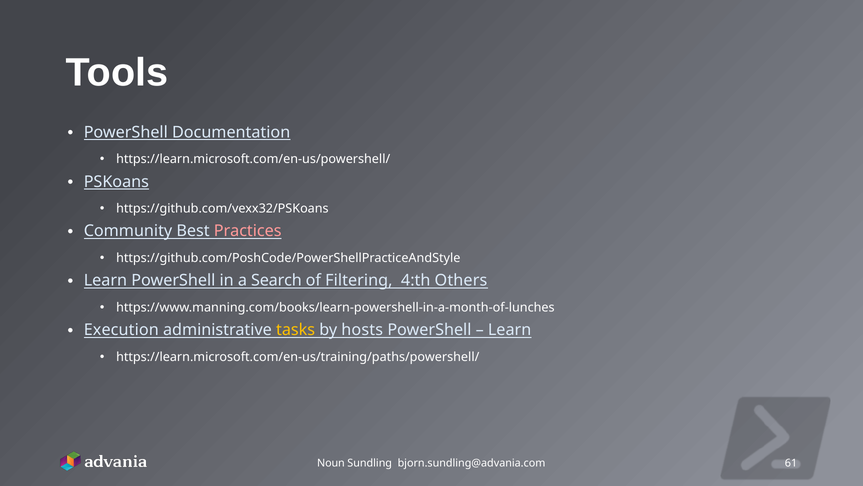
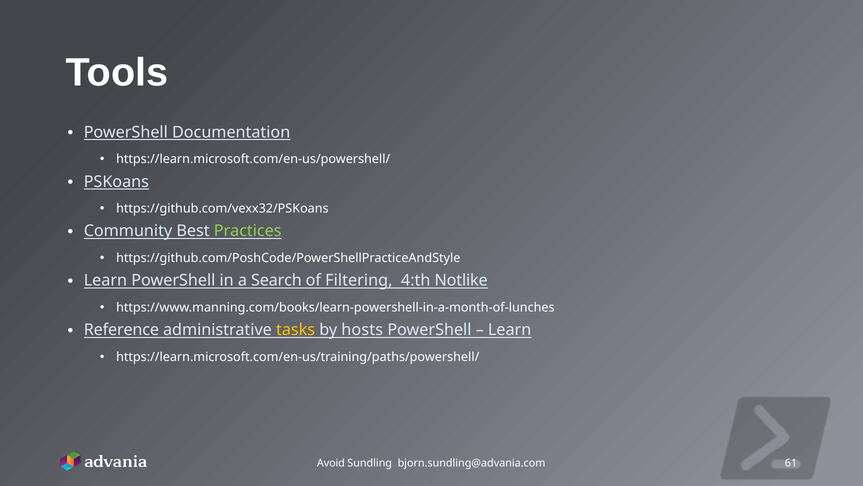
Practices colour: pink -> light green
Others: Others -> Notlike
Execution: Execution -> Reference
Noun: Noun -> Avoid
